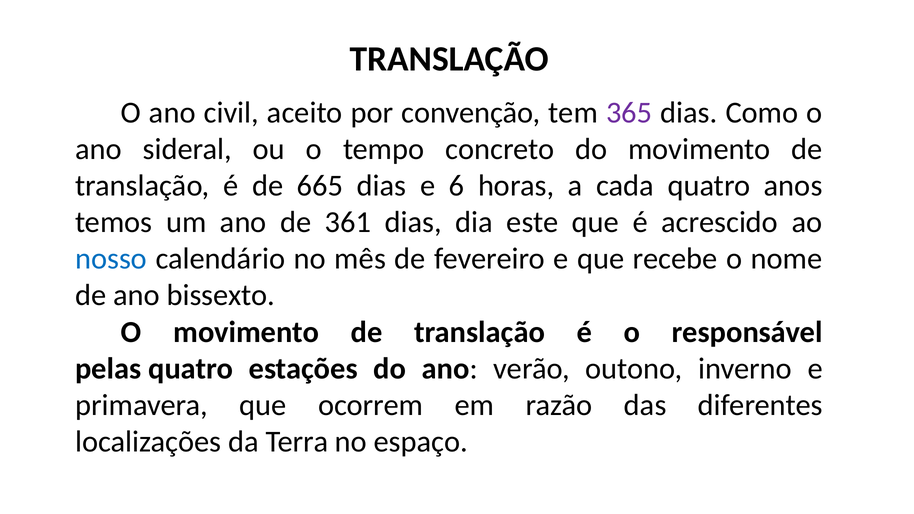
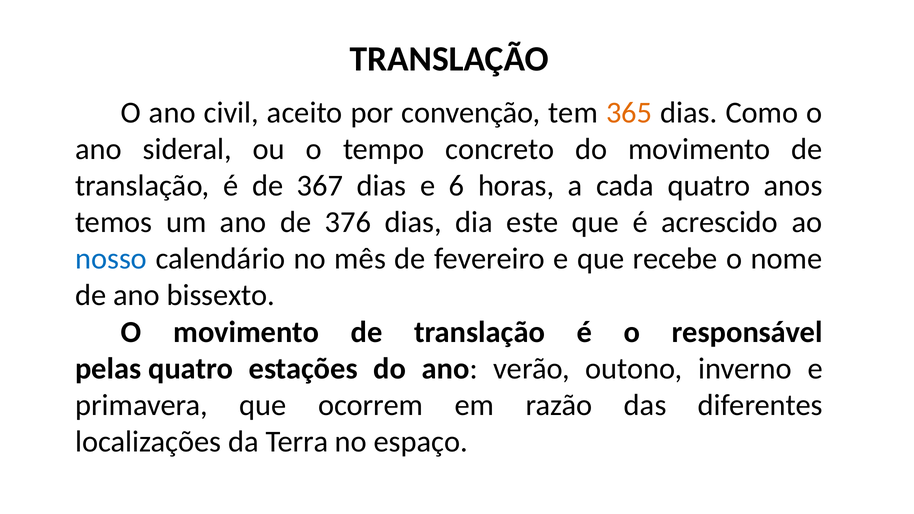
365 colour: purple -> orange
665: 665 -> 367
361: 361 -> 376
